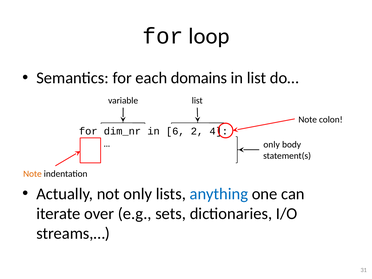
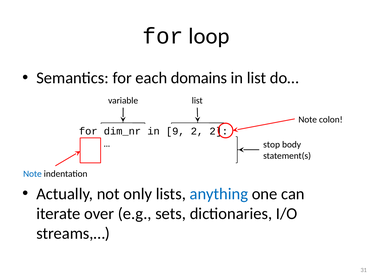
6: 6 -> 9
2 4: 4 -> 2
only at (272, 145): only -> stop
Note at (32, 174) colour: orange -> blue
